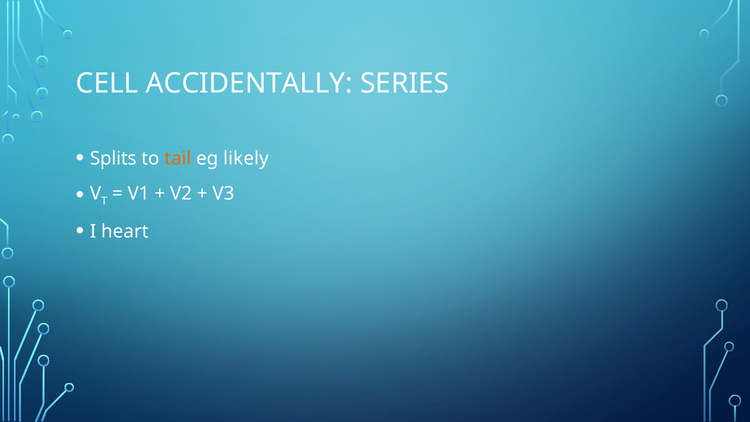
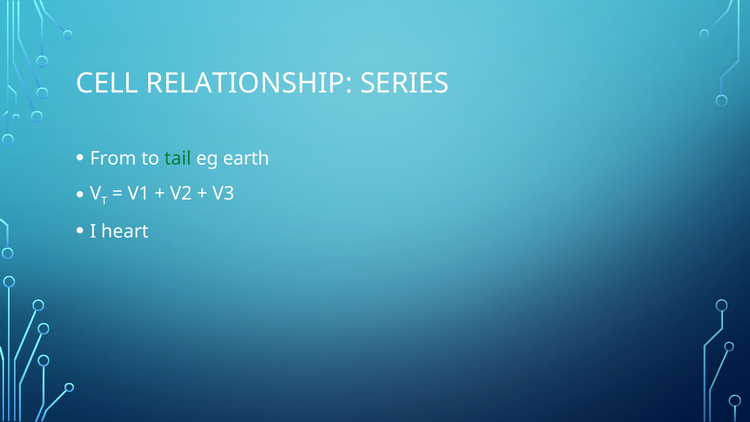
ACCIDENTALLY: ACCIDENTALLY -> RELATIONSHIP
Splits: Splits -> From
tail colour: orange -> green
likely: likely -> earth
